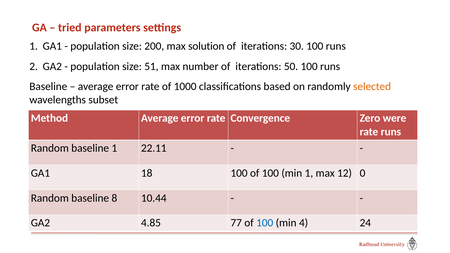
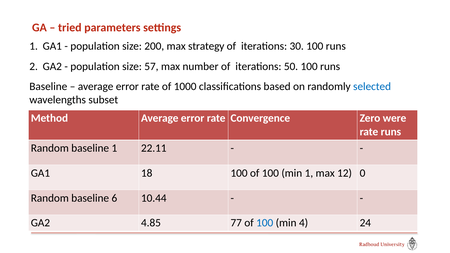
solution: solution -> strategy
51: 51 -> 57
selected colour: orange -> blue
8: 8 -> 6
